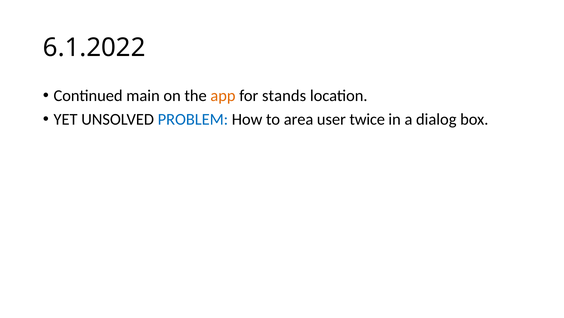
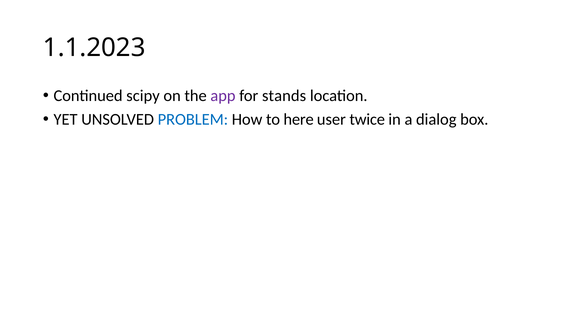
6.1.2022: 6.1.2022 -> 1.1.2023
main: main -> scipy
app colour: orange -> purple
area: area -> here
